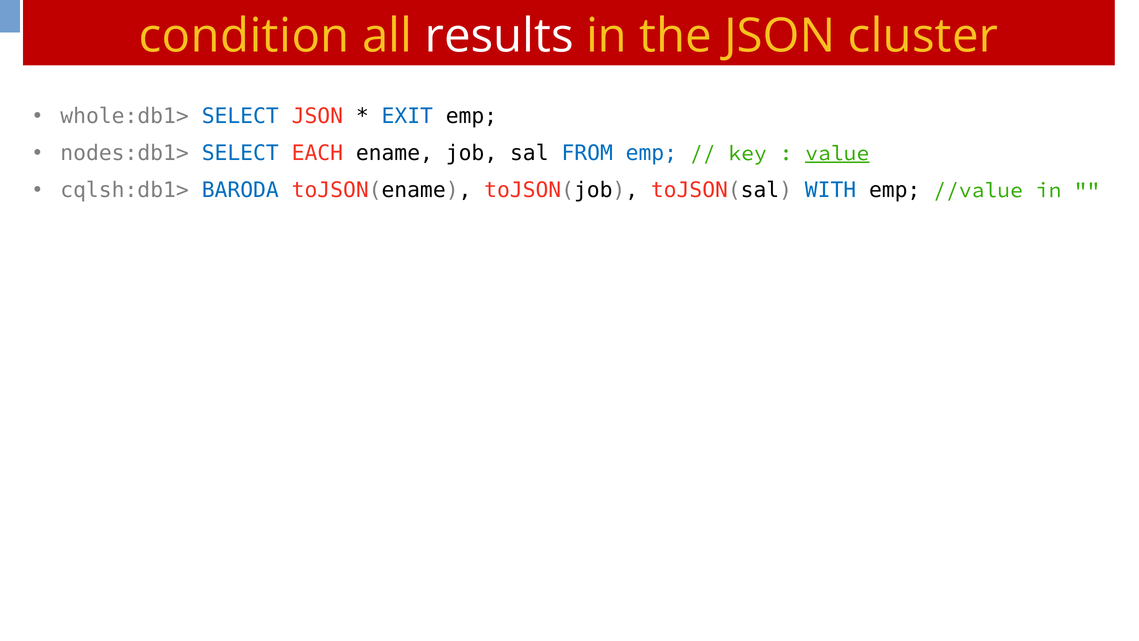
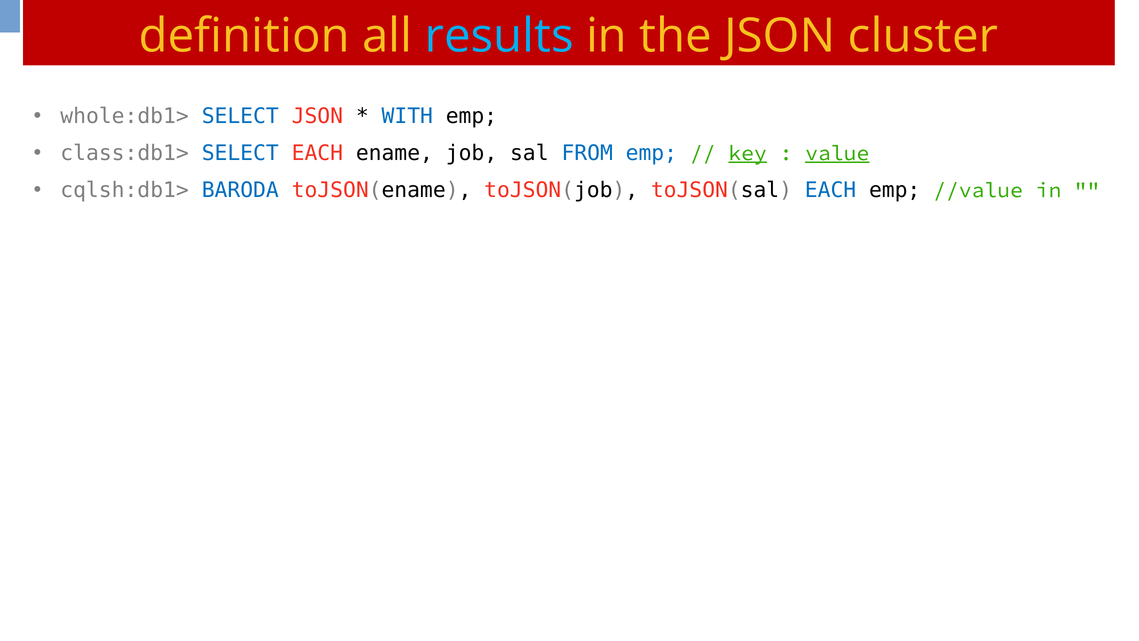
condition: condition -> definition
results colour: white -> light blue
EXIT: EXIT -> WITH
nodes:db1>: nodes:db1> -> class:db1>
key underline: none -> present
toJSON(sal WITH: WITH -> EACH
